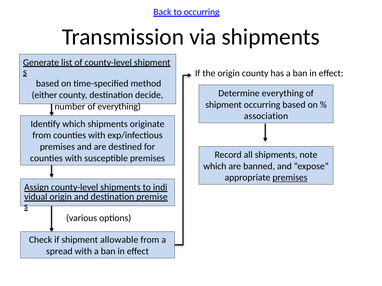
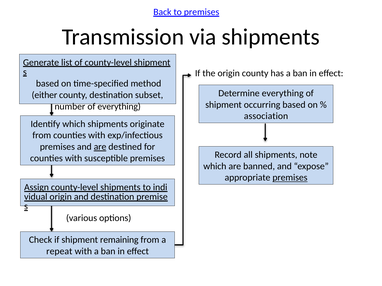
to occurring: occurring -> premises
decide: decide -> subset
are at (100, 147) underline: none -> present
allowable: allowable -> remaining
spread: spread -> repeat
